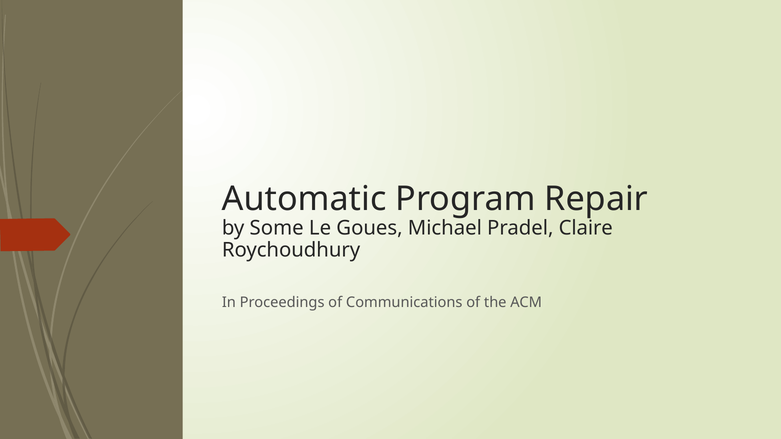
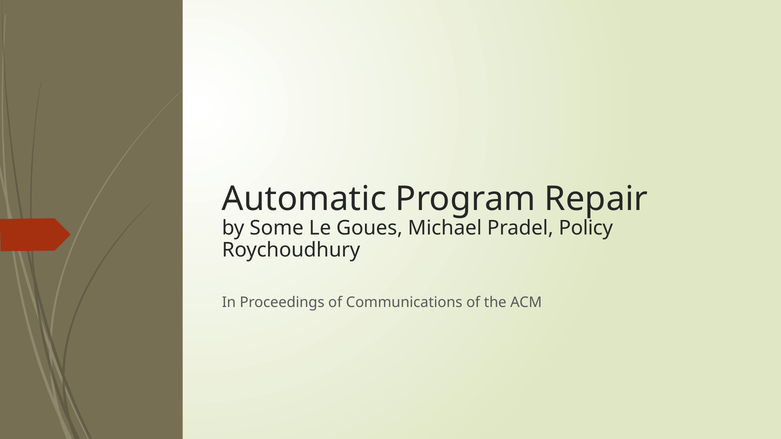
Claire: Claire -> Policy
